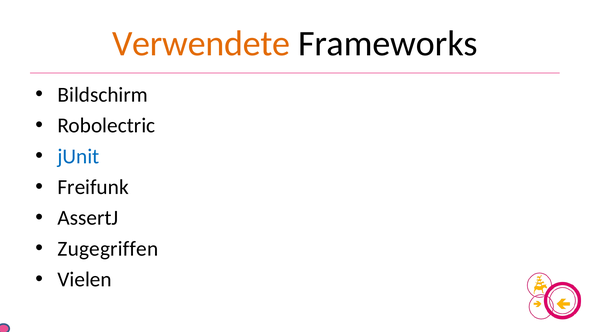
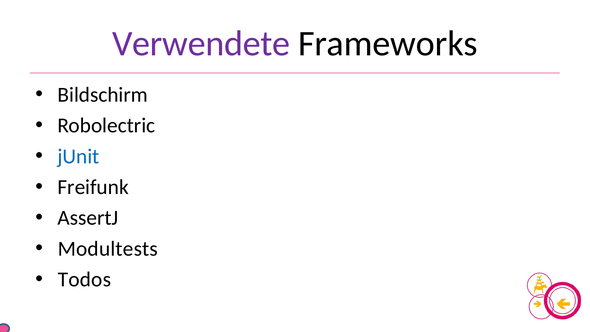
Verwendete colour: orange -> purple
Zugegriffen: Zugegriffen -> Modultests
Vielen: Vielen -> Todos
